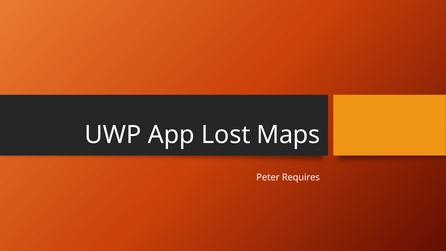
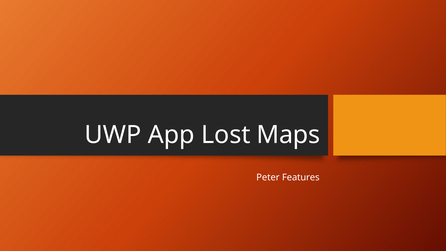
Requires: Requires -> Features
